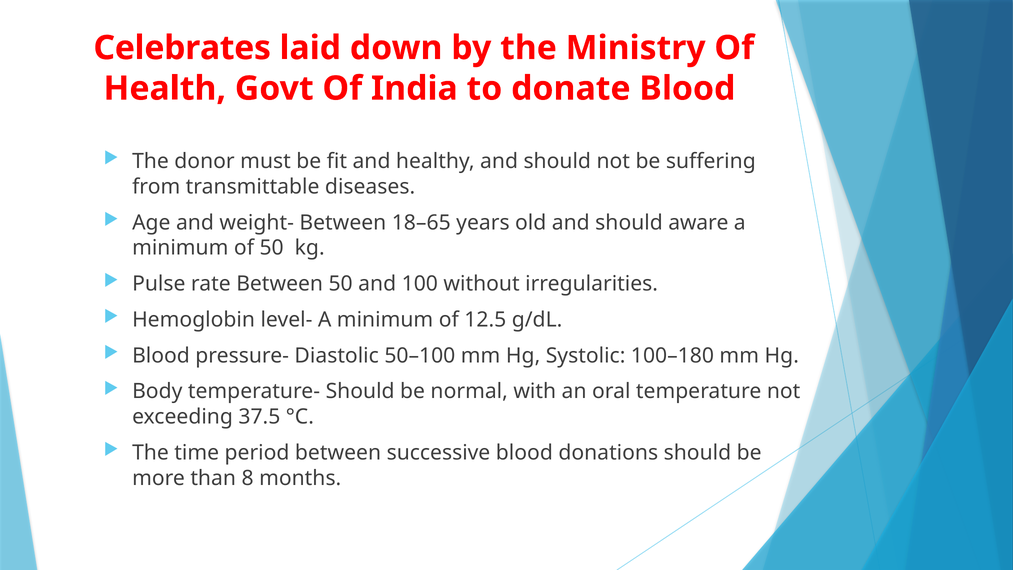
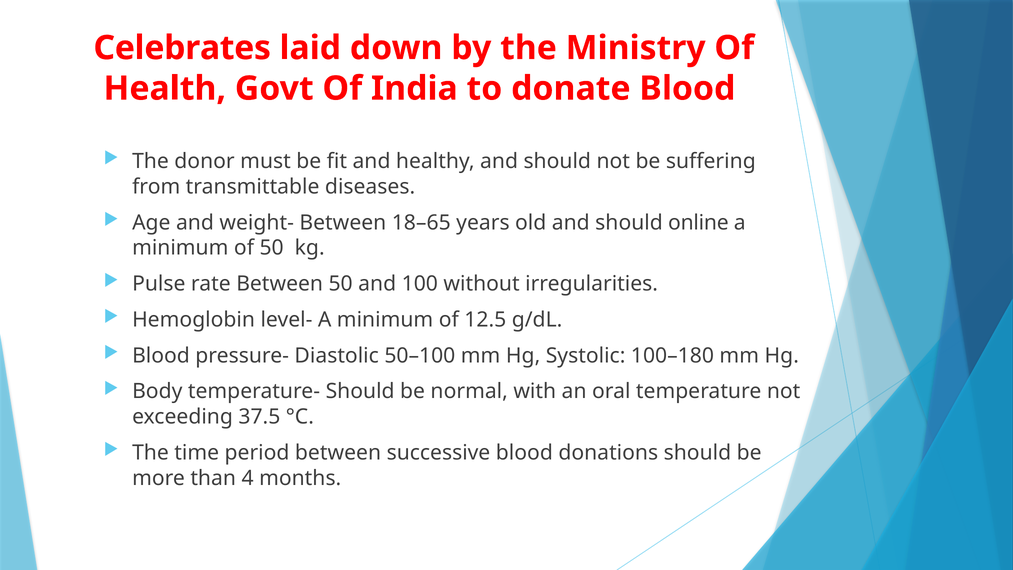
aware: aware -> online
8: 8 -> 4
